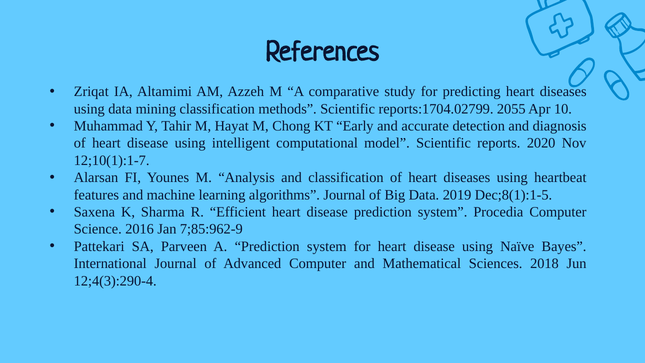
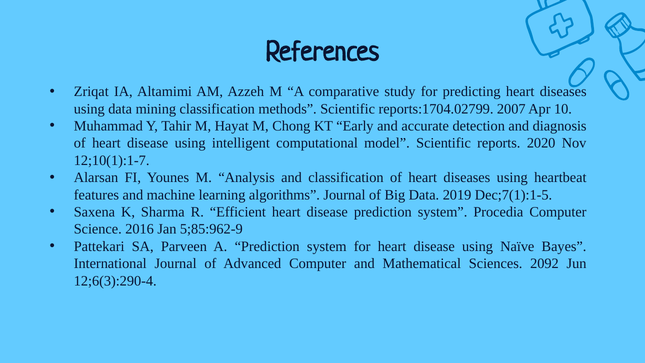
2055: 2055 -> 2007
Dec;8(1):1-5: Dec;8(1):1-5 -> Dec;7(1):1-5
7;85:962-9: 7;85:962-9 -> 5;85:962-9
2018: 2018 -> 2092
12;4(3):290-4: 12;4(3):290-4 -> 12;6(3):290-4
